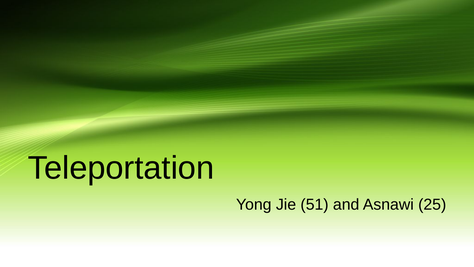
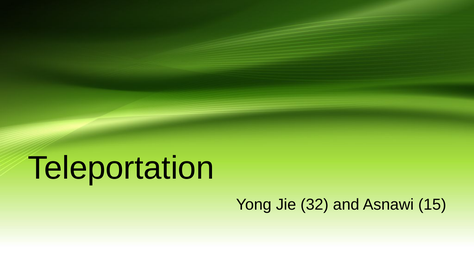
51: 51 -> 32
25: 25 -> 15
